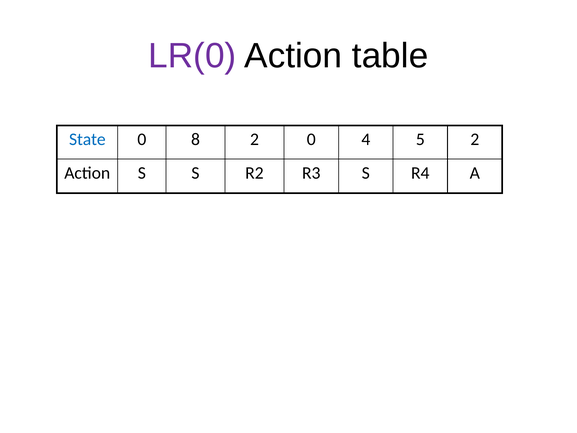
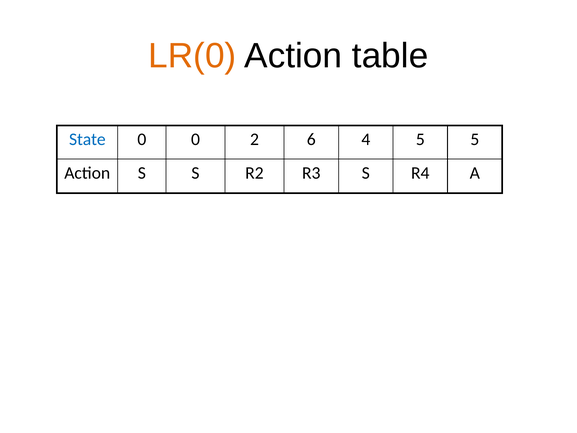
LR(0 colour: purple -> orange
0 8: 8 -> 0
2 0: 0 -> 6
5 2: 2 -> 5
